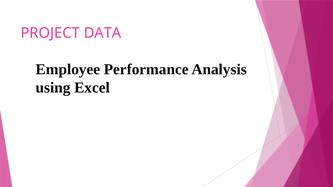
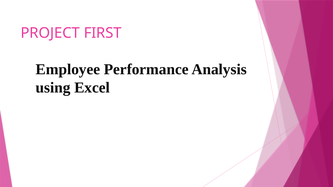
DATA: DATA -> FIRST
